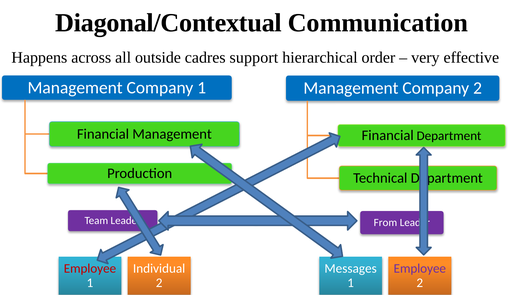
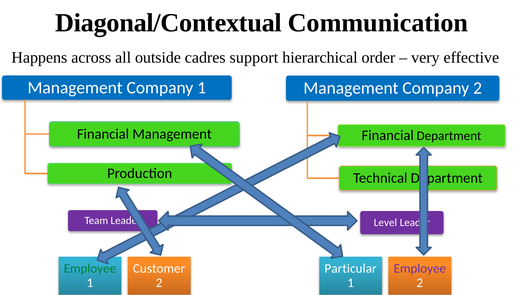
From: From -> Level
Employee at (90, 268) colour: red -> green
Individual: Individual -> Customer
Messages: Messages -> Particular
